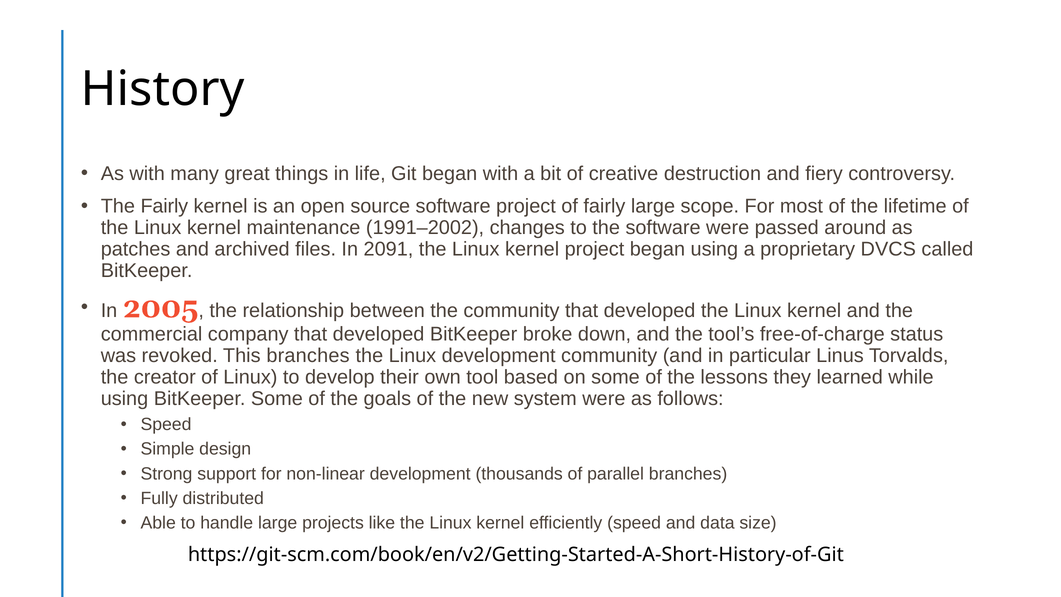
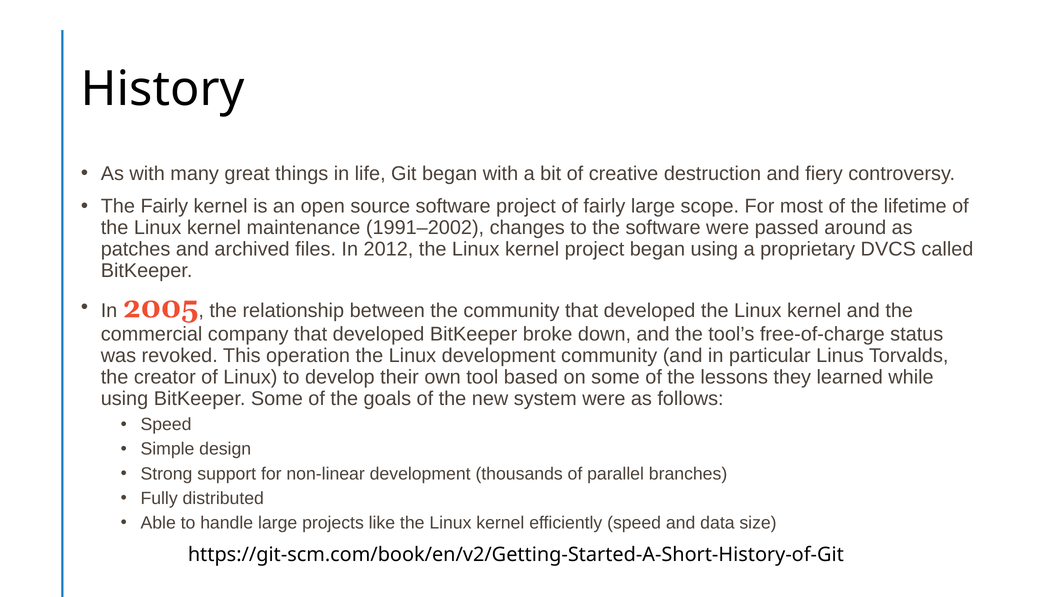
2091: 2091 -> 2012
This branches: branches -> operation
